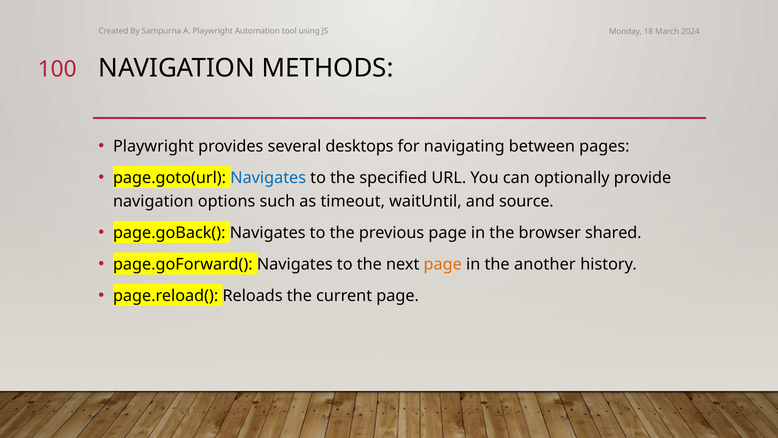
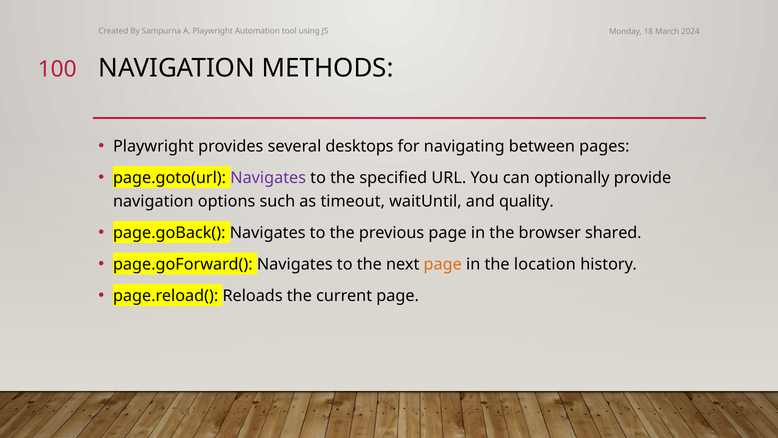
Navigates at (268, 178) colour: blue -> purple
source: source -> quality
another: another -> location
